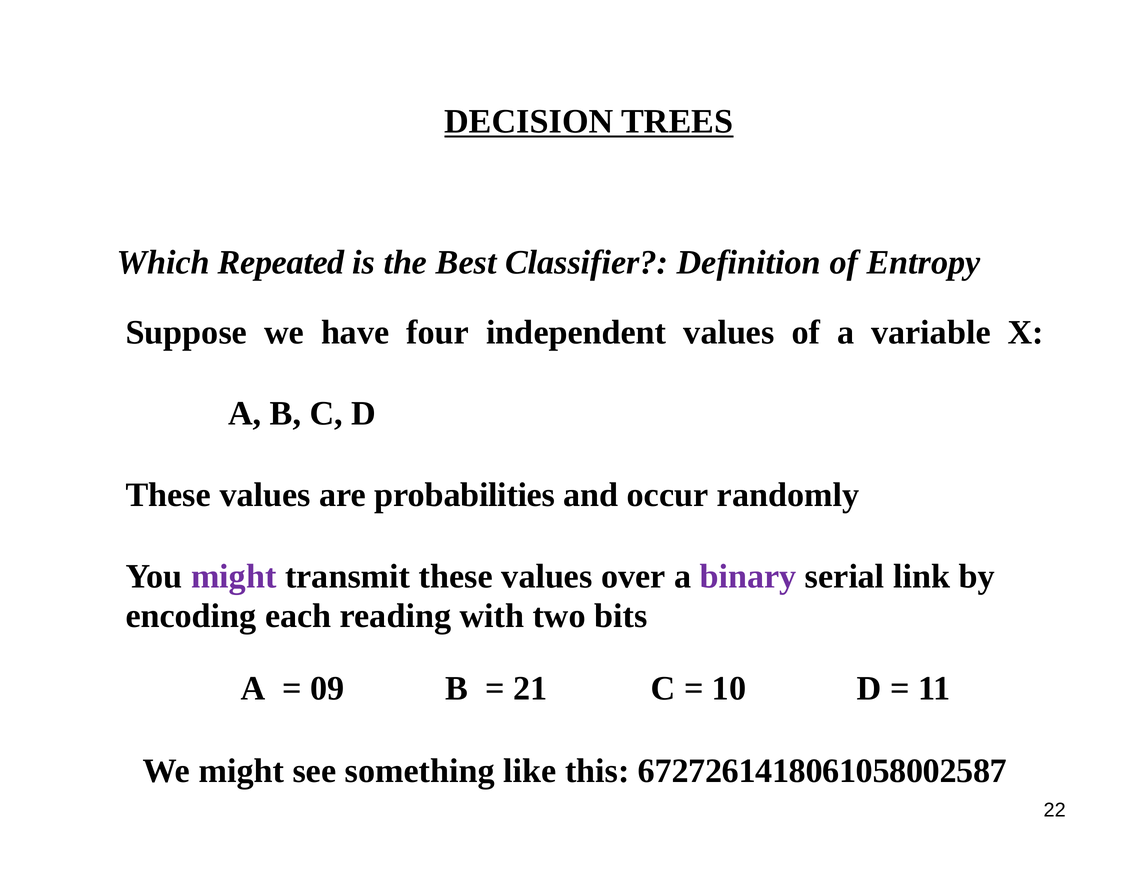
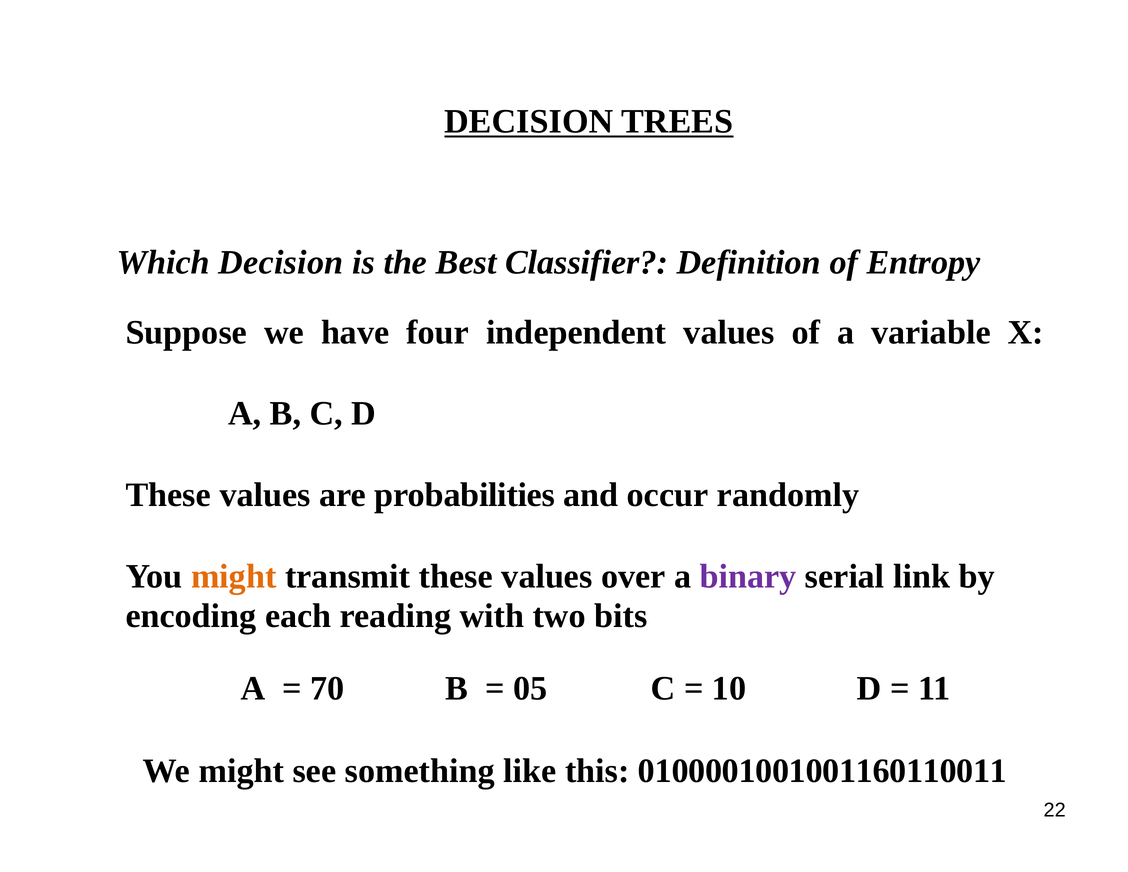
Which Repeated: Repeated -> Decision
might at (234, 576) colour: purple -> orange
09: 09 -> 70
21: 21 -> 05
6727261418061058002587: 6727261418061058002587 -> 0100001001001160110011
